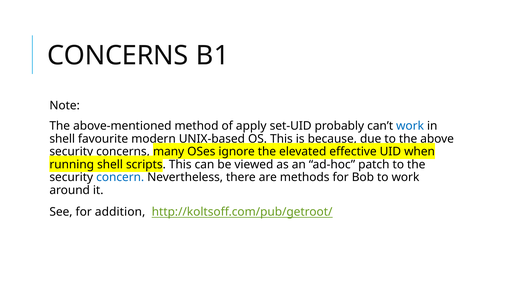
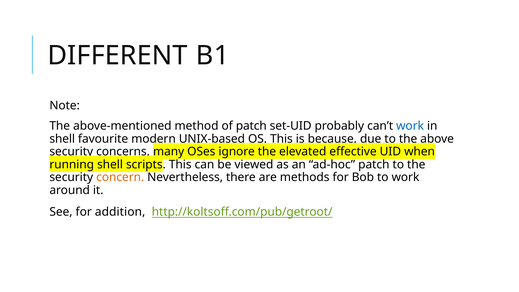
CONCERNS at (118, 56): CONCERNS -> DIFFERENT
of apply: apply -> patch
concern colour: blue -> orange
